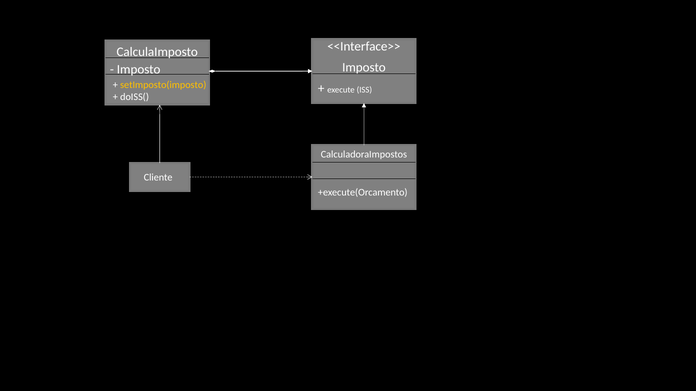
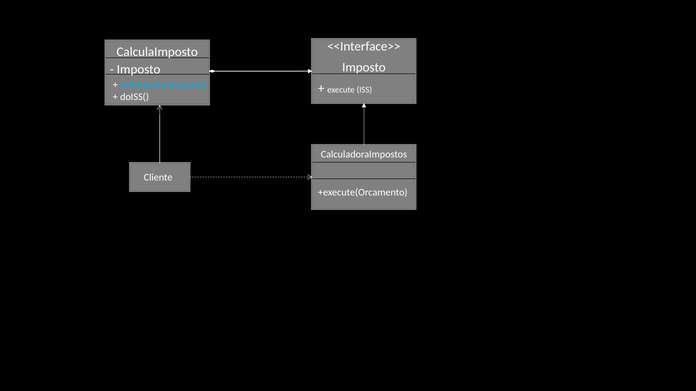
setImposto(imposto colour: yellow -> light blue
